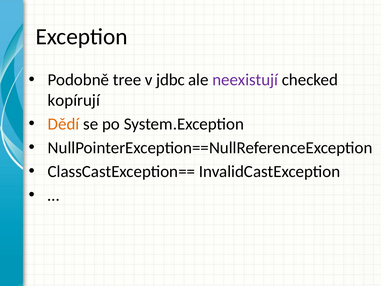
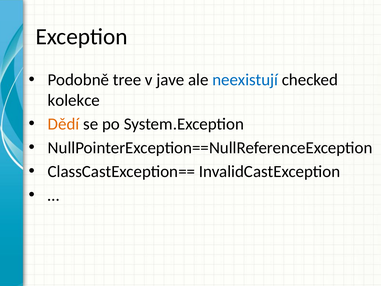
jdbc: jdbc -> jave
neexistují colour: purple -> blue
kopírují: kopírují -> kolekce
